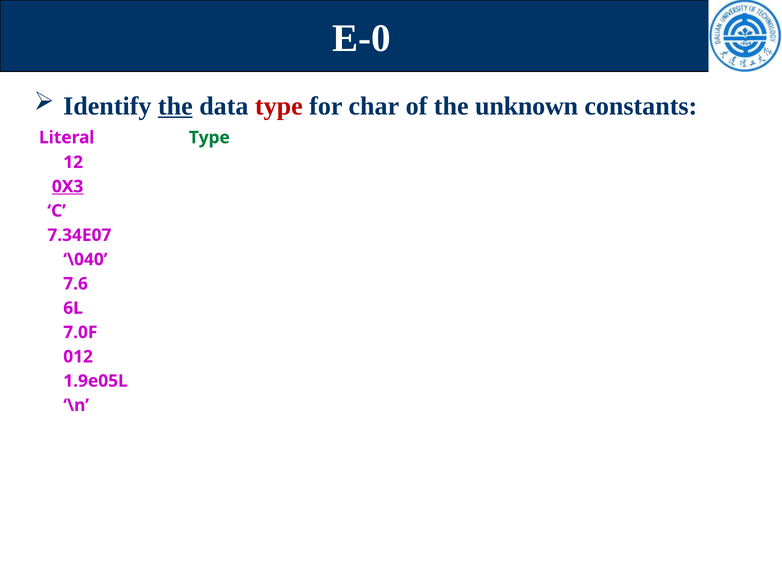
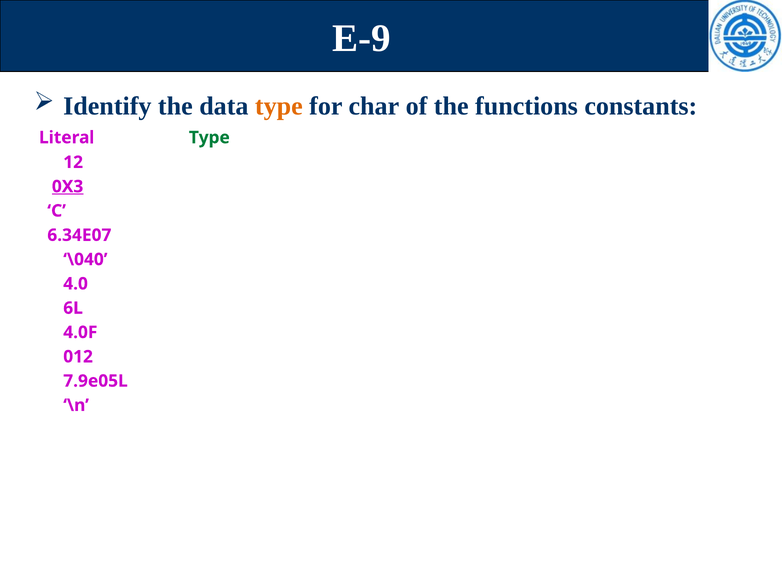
E-0: E-0 -> E-9
the at (175, 106) underline: present -> none
type at (279, 106) colour: red -> orange
unknown: unknown -> functions
7.34E07: 7.34E07 -> 6.34E07
7.6: 7.6 -> 4.0
7.0F: 7.0F -> 4.0F
1.9e05L: 1.9e05L -> 7.9e05L
